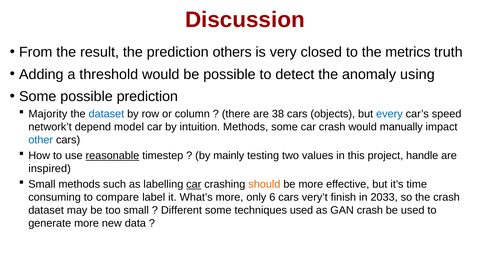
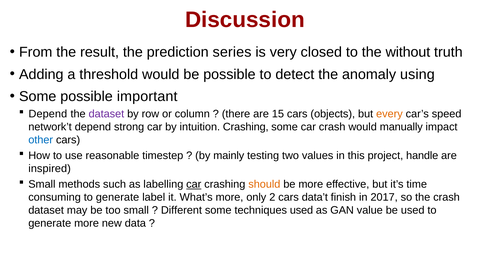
others: others -> series
metrics: metrics -> without
possible prediction: prediction -> important
Majority at (48, 114): Majority -> Depend
dataset at (106, 114) colour: blue -> purple
38: 38 -> 15
every colour: blue -> orange
model: model -> strong
intuition Methods: Methods -> Crashing
reasonable underline: present -> none
consuming to compare: compare -> generate
6: 6 -> 2
very’t: very’t -> data’t
2033: 2033 -> 2017
GAN crash: crash -> value
